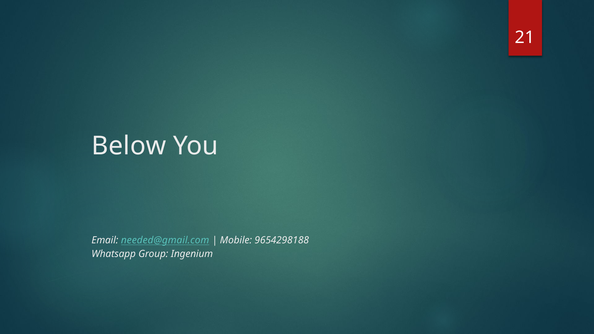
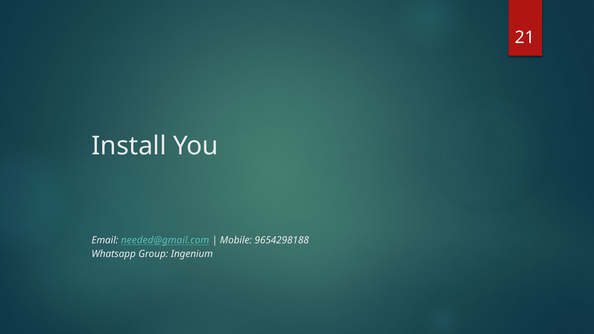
Below: Below -> Install
